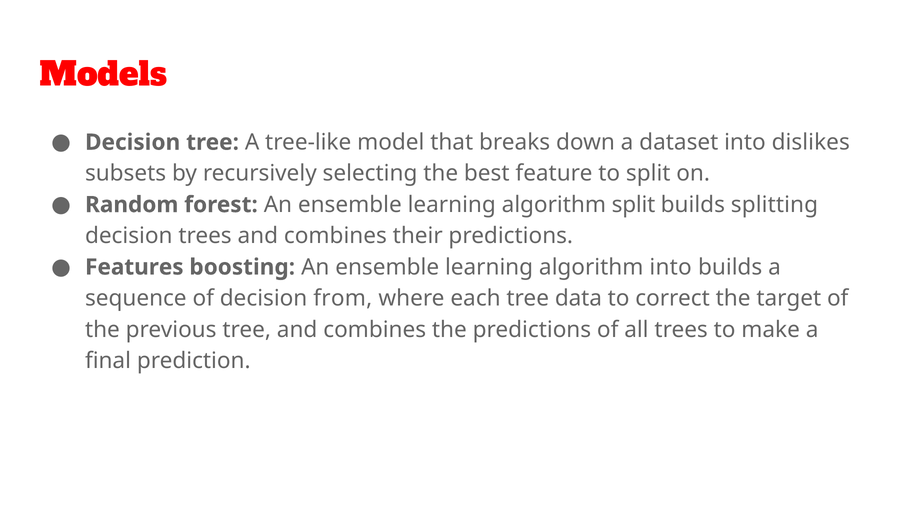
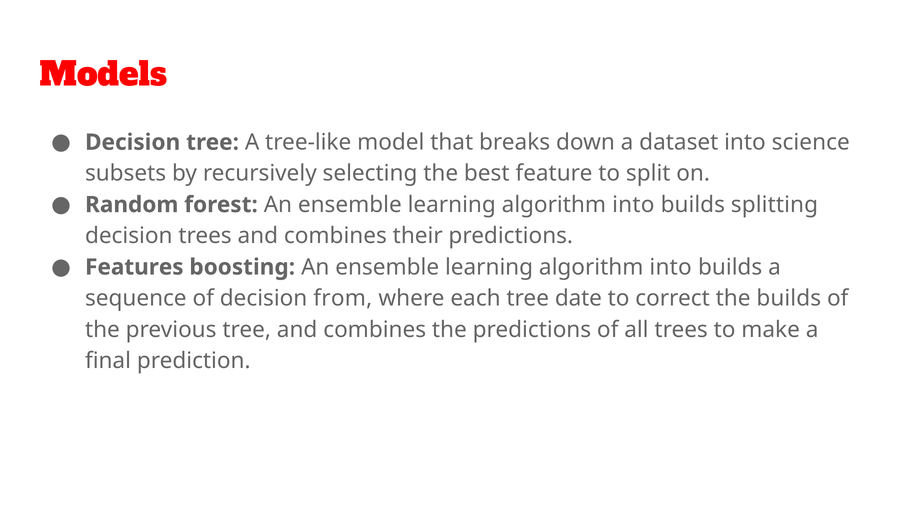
dislikes: dislikes -> science
split at (634, 205): split -> into
data: data -> date
the target: target -> builds
